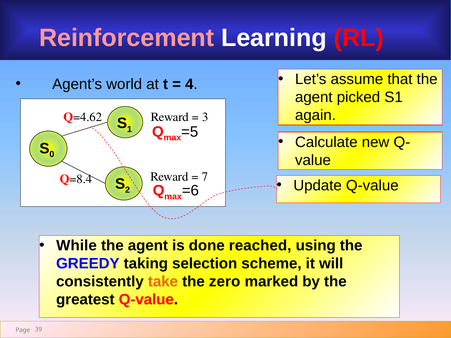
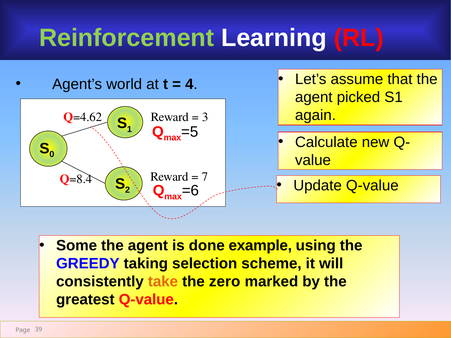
Reinforcement colour: pink -> light green
While: While -> Some
reached: reached -> example
